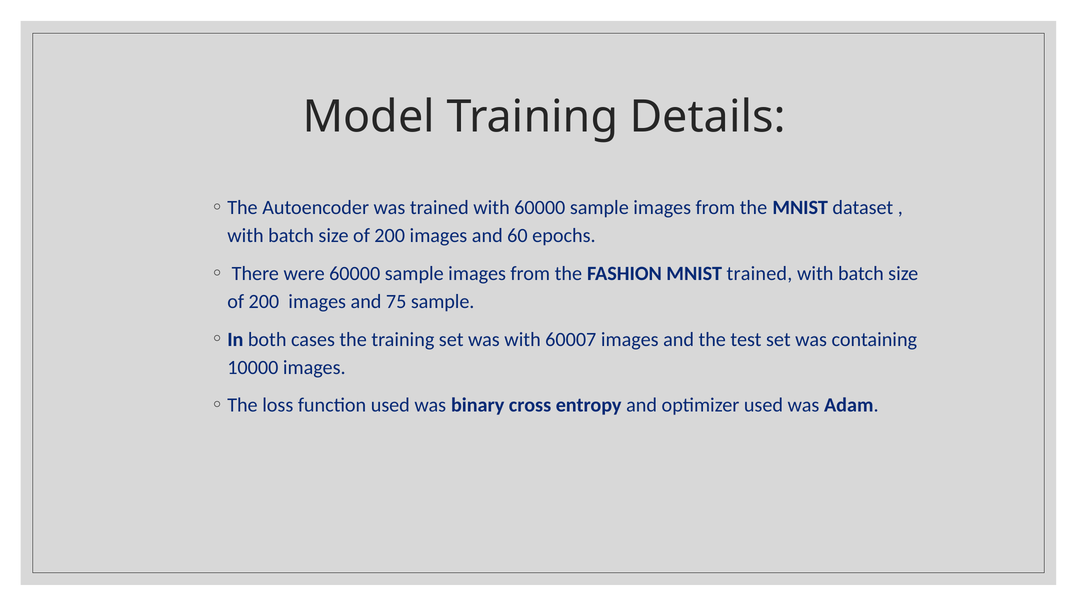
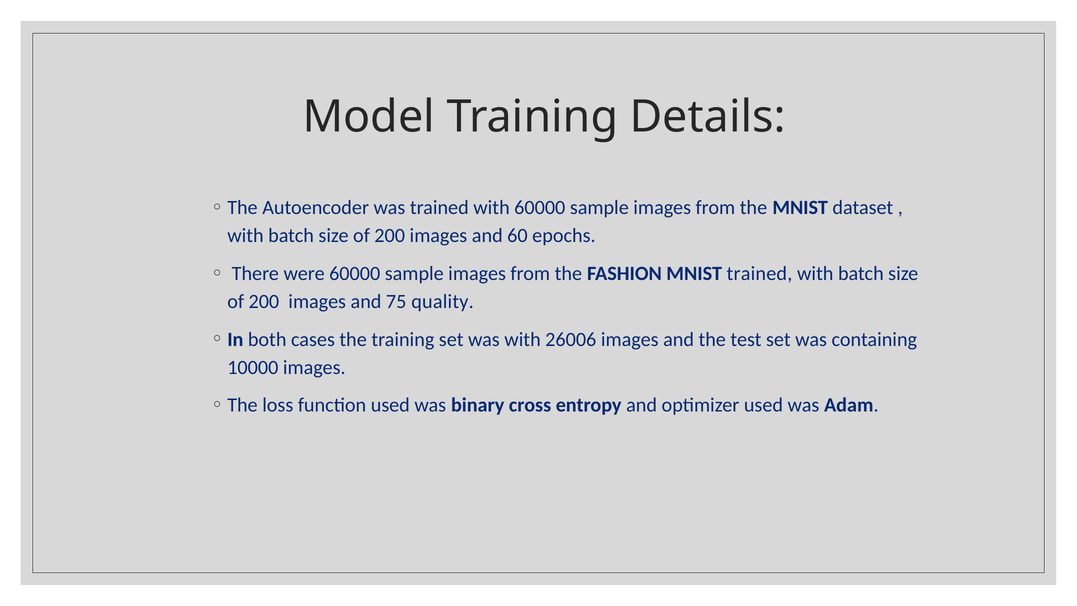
75 sample: sample -> quality
60007: 60007 -> 26006
